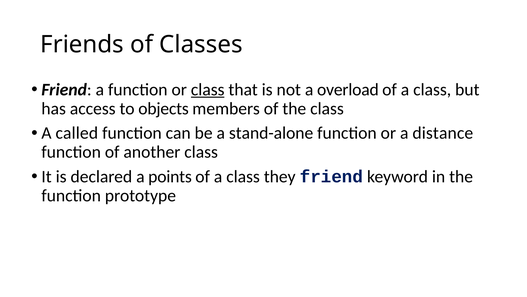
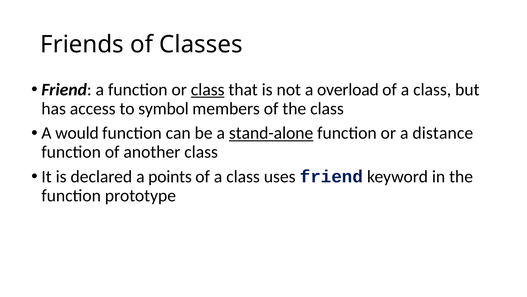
objects: objects -> symbol
called: called -> would
stand-alone underline: none -> present
they: they -> uses
